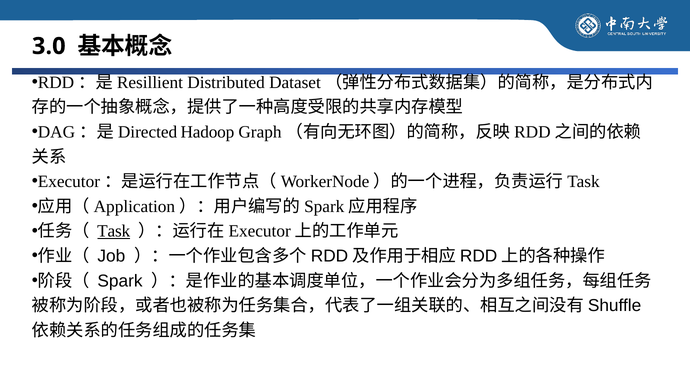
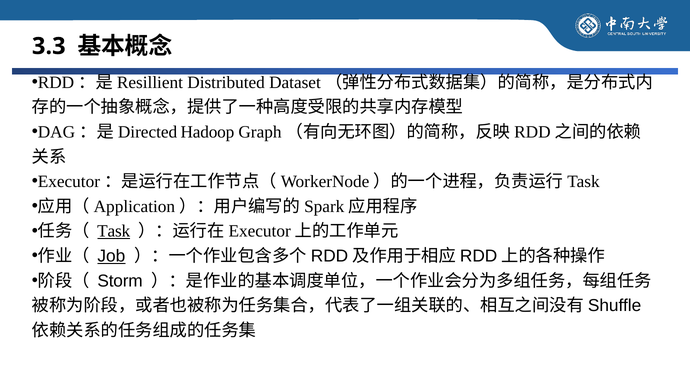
3.0: 3.0 -> 3.3
Job underline: none -> present
Spark: Spark -> Storm
